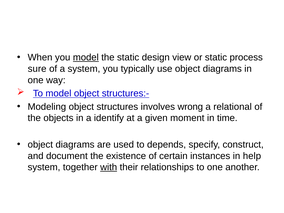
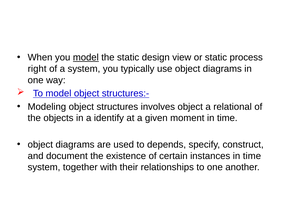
sure: sure -> right
involves wrong: wrong -> object
instances in help: help -> time
with underline: present -> none
